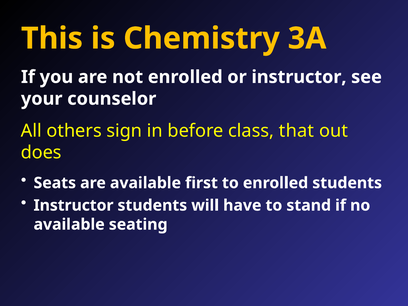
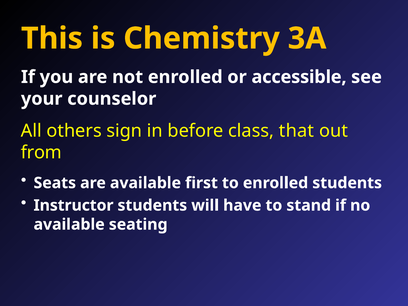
or instructor: instructor -> accessible
does: does -> from
